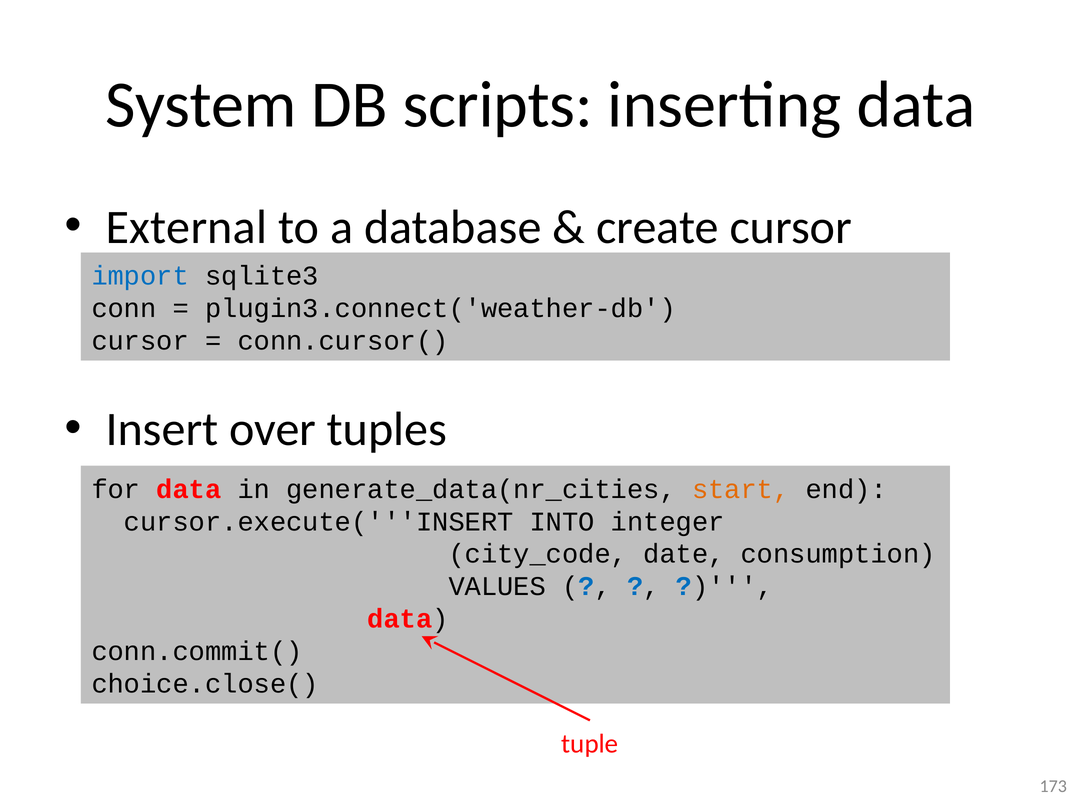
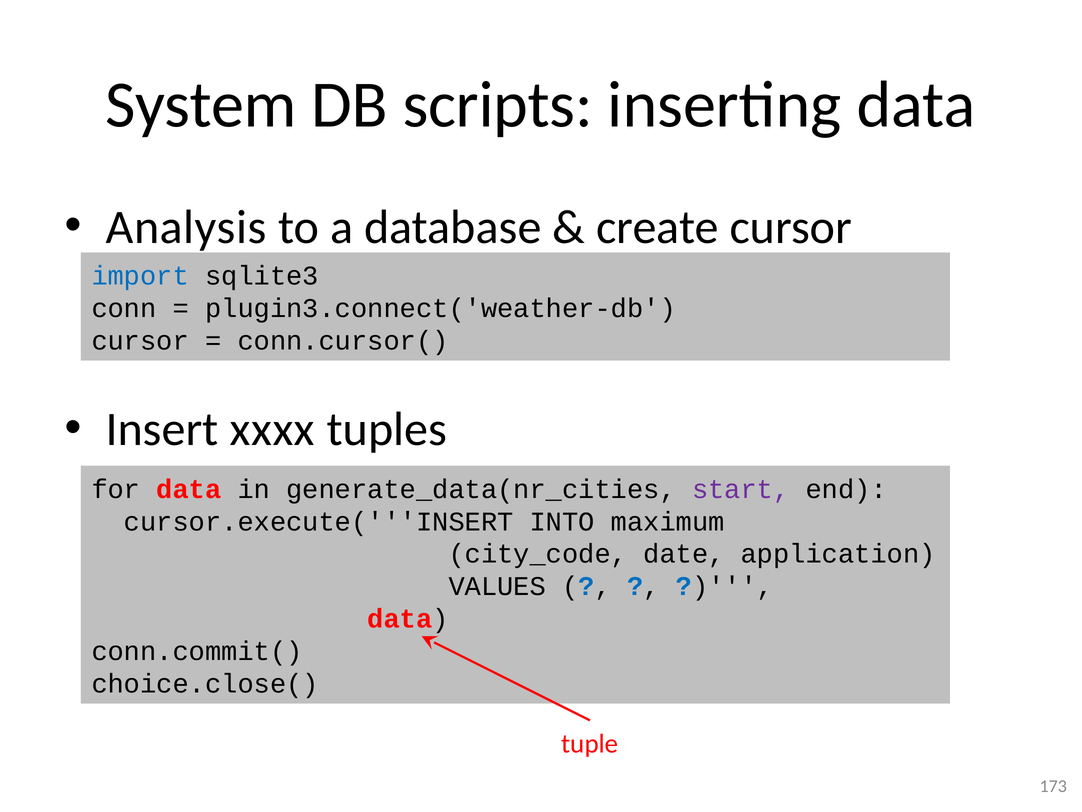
External: External -> Analysis
over: over -> xxxx
start colour: orange -> purple
integer: integer -> maximum
consumption: consumption -> application
